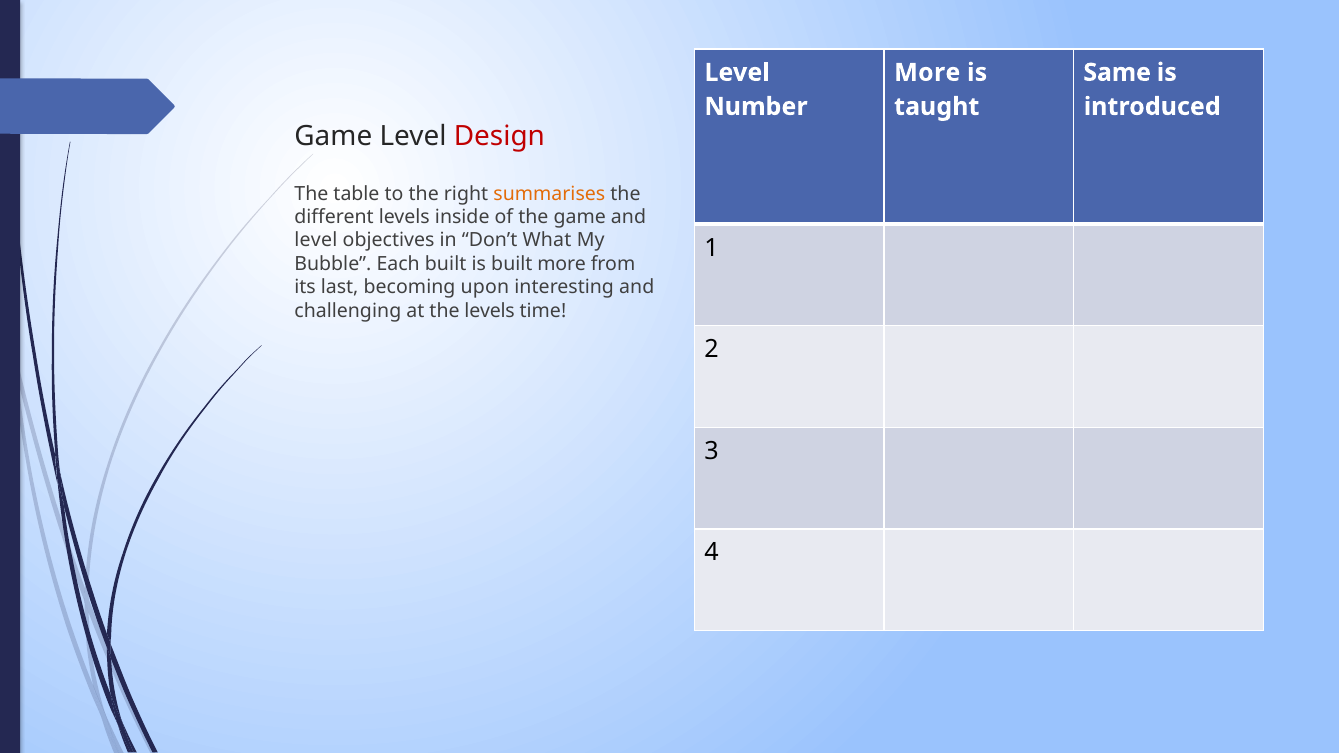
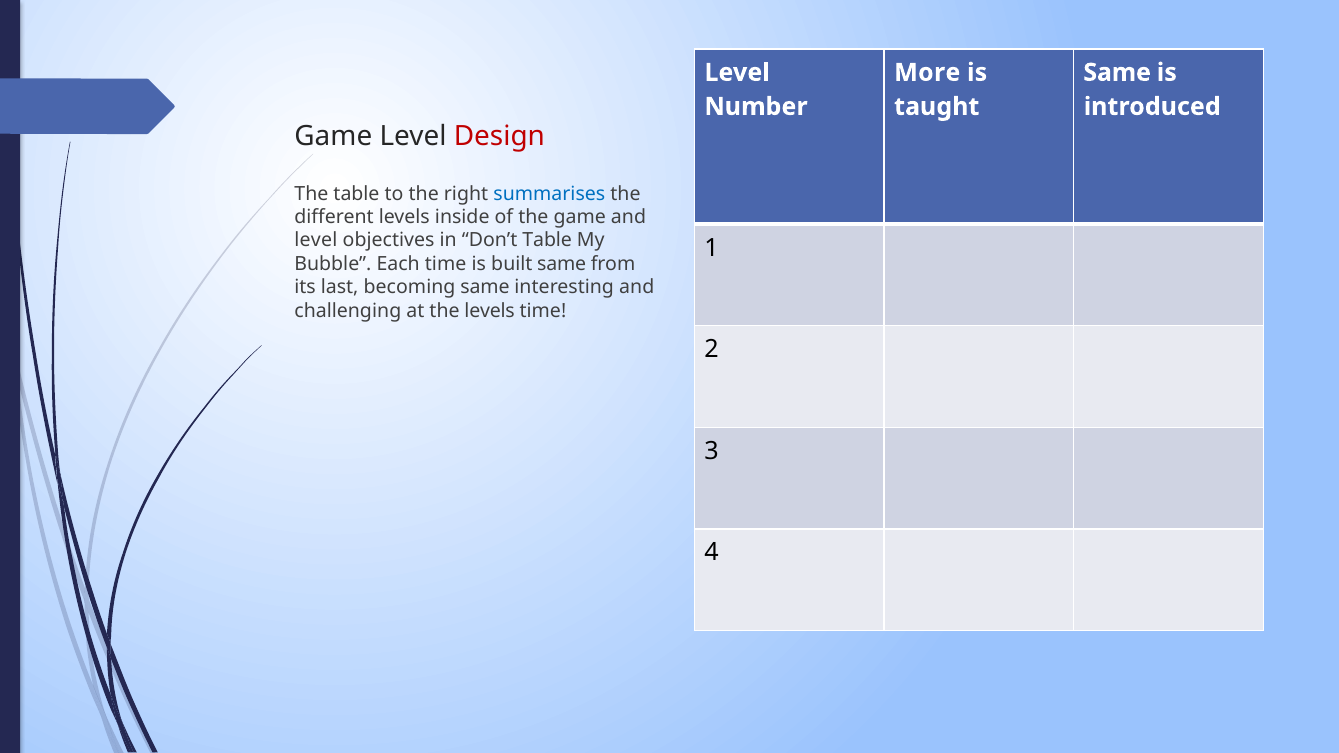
summarises colour: orange -> blue
Don’t What: What -> Table
Each built: built -> time
built more: more -> same
becoming upon: upon -> same
